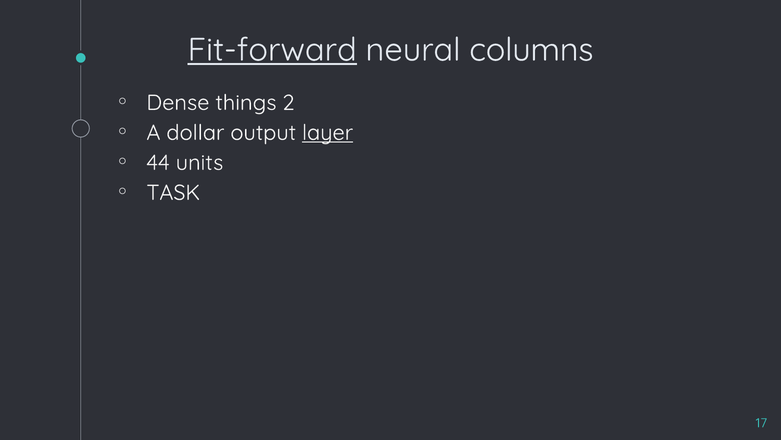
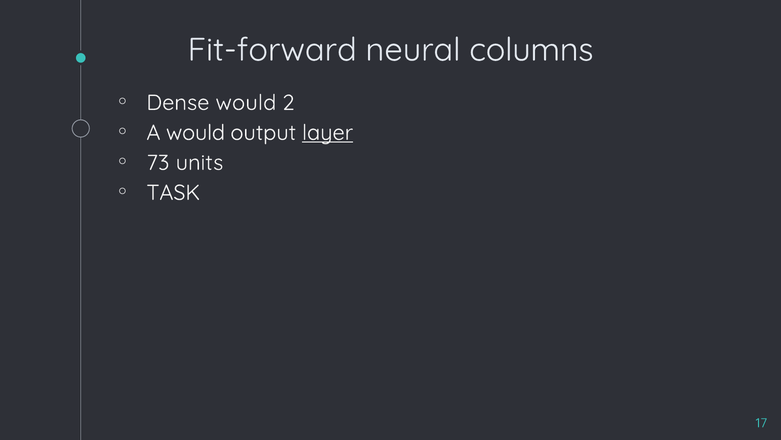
Fit-forward underline: present -> none
Dense things: things -> would
A dollar: dollar -> would
44: 44 -> 73
